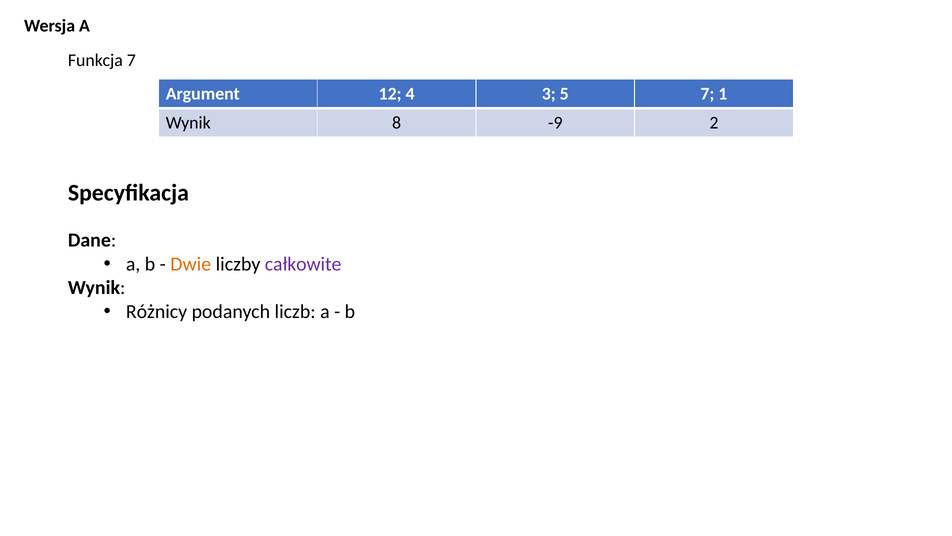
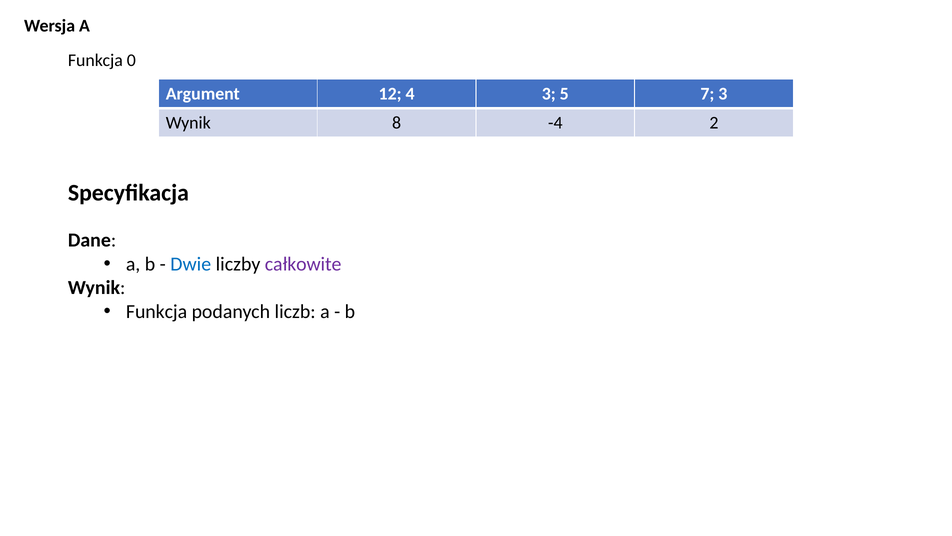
Funkcja 7: 7 -> 0
7 1: 1 -> 3
-9: -9 -> -4
Dwie colour: orange -> blue
Różnicy at (157, 311): Różnicy -> Funkcja
